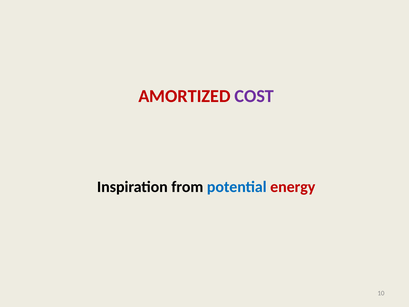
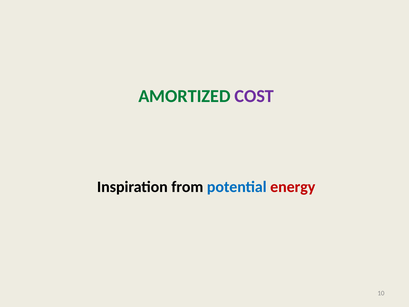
AMORTIZED colour: red -> green
